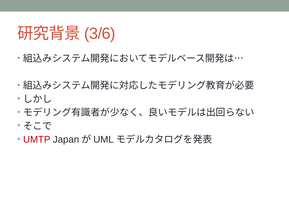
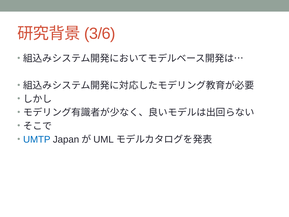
UMTP colour: red -> blue
